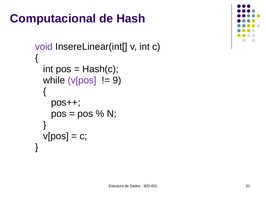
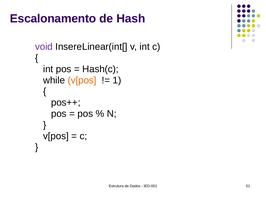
Computacional: Computacional -> Escalonamento
v[pos at (82, 80) colour: purple -> orange
9: 9 -> 1
